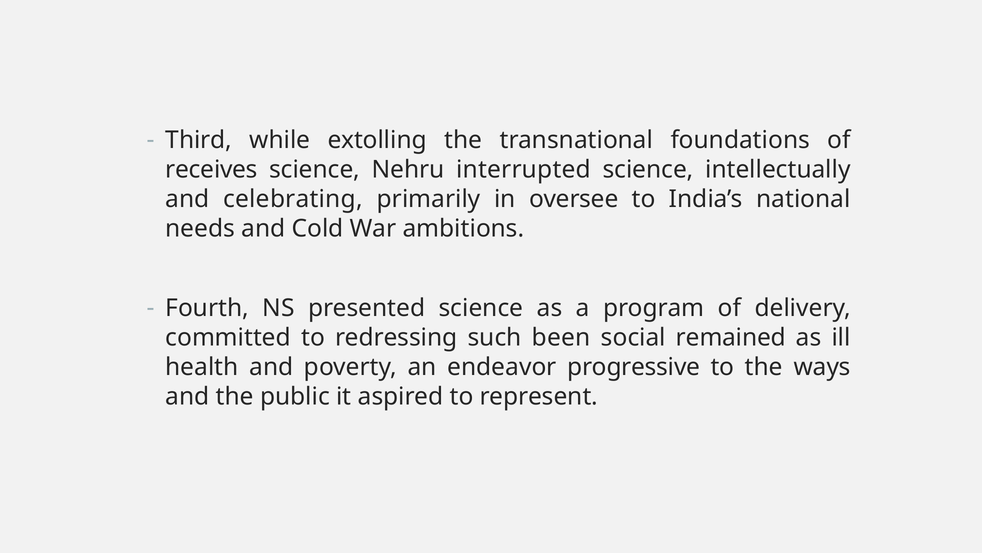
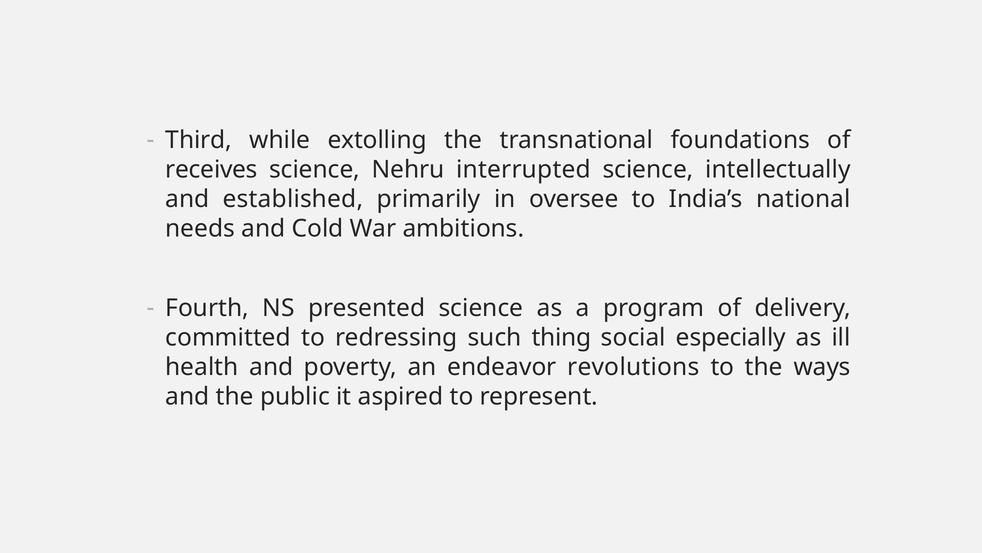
celebrating: celebrating -> established
been: been -> thing
remained: remained -> especially
progressive: progressive -> revolutions
